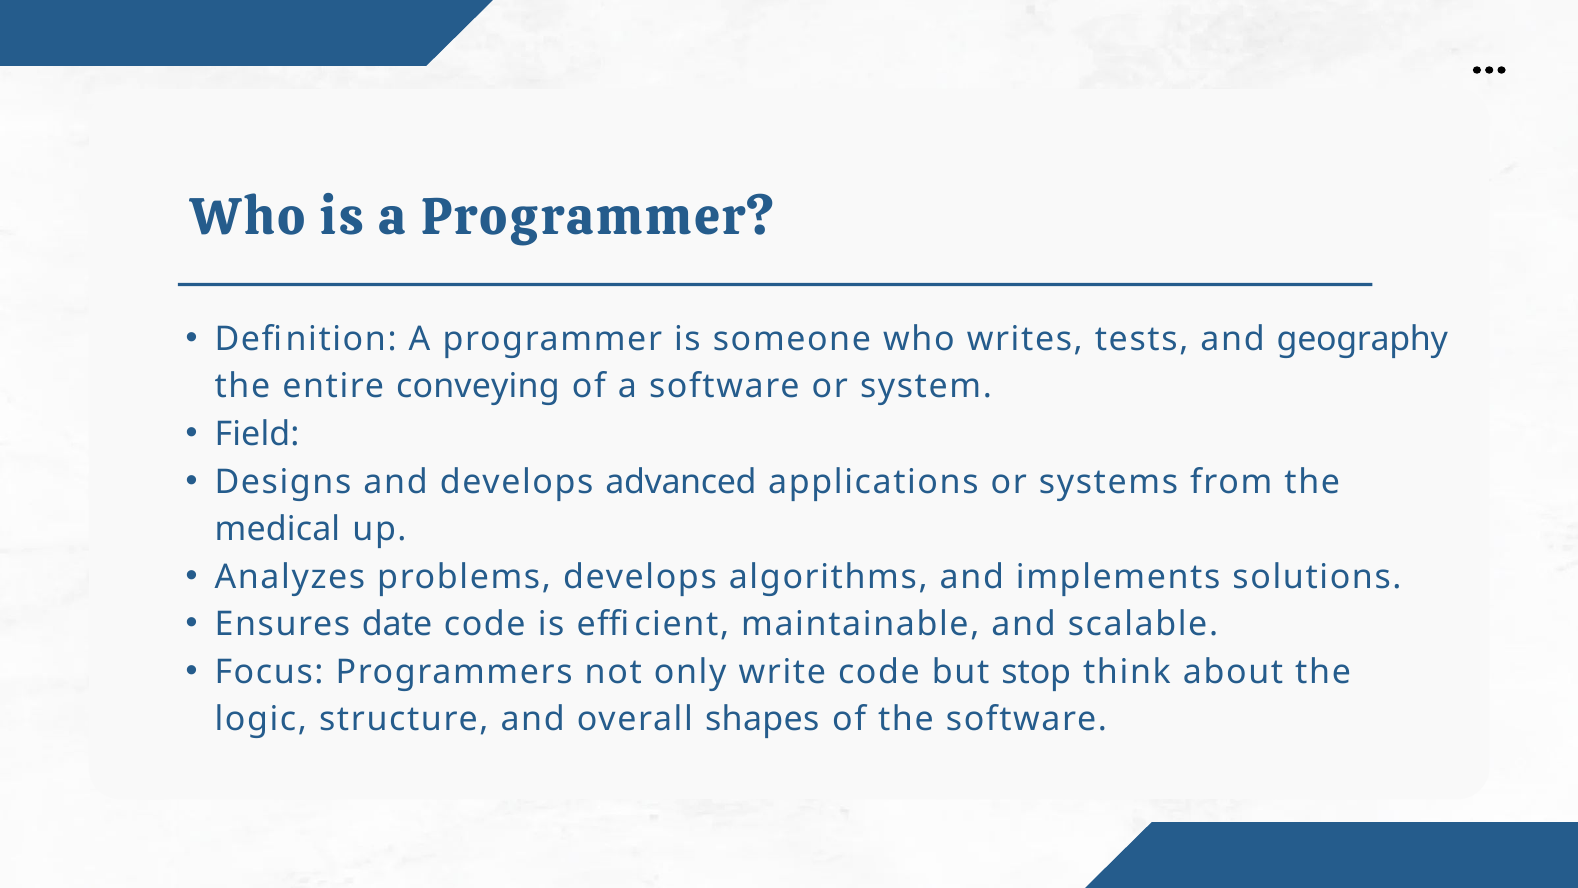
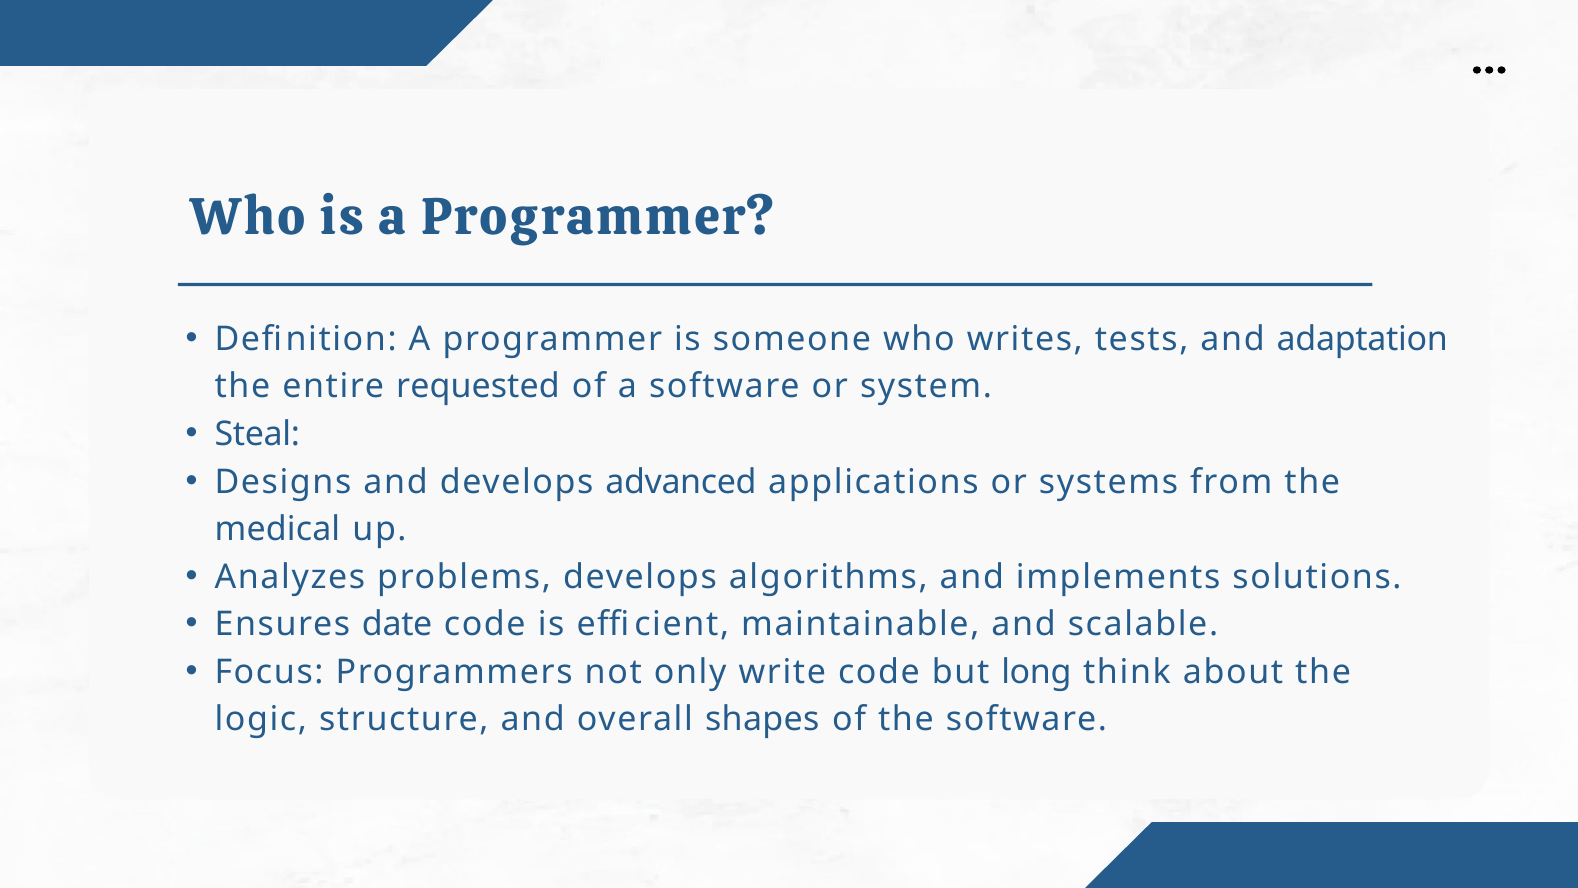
geography: geography -> adaptation
conveying: conveying -> requested
Field: Field -> Steal
stop: stop -> long
